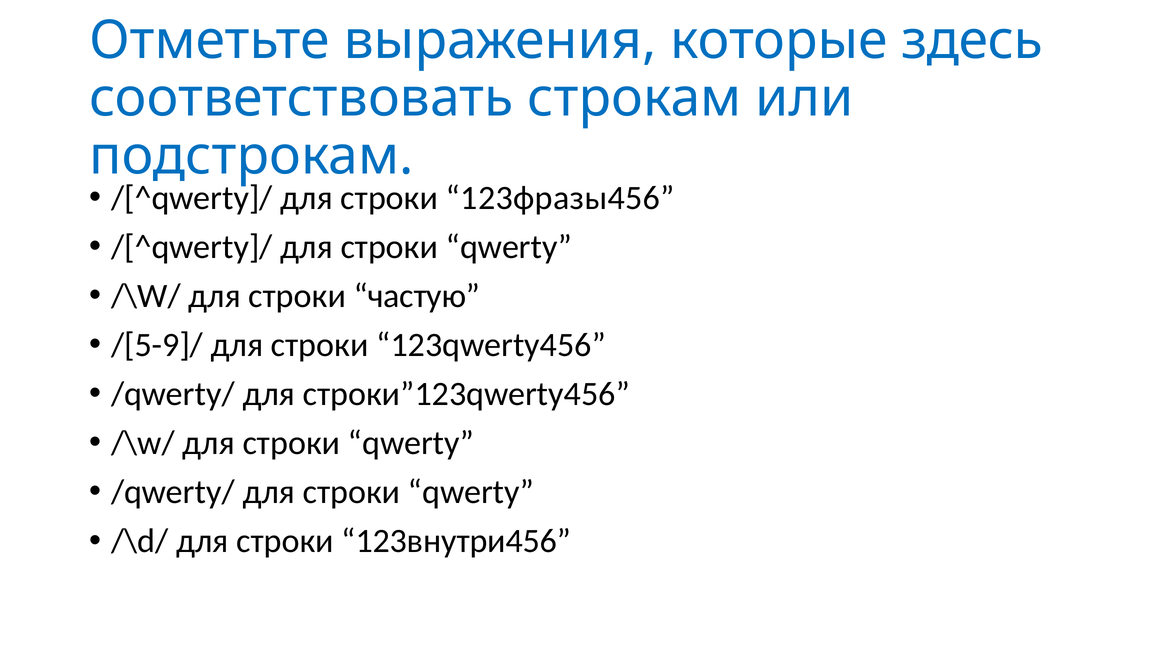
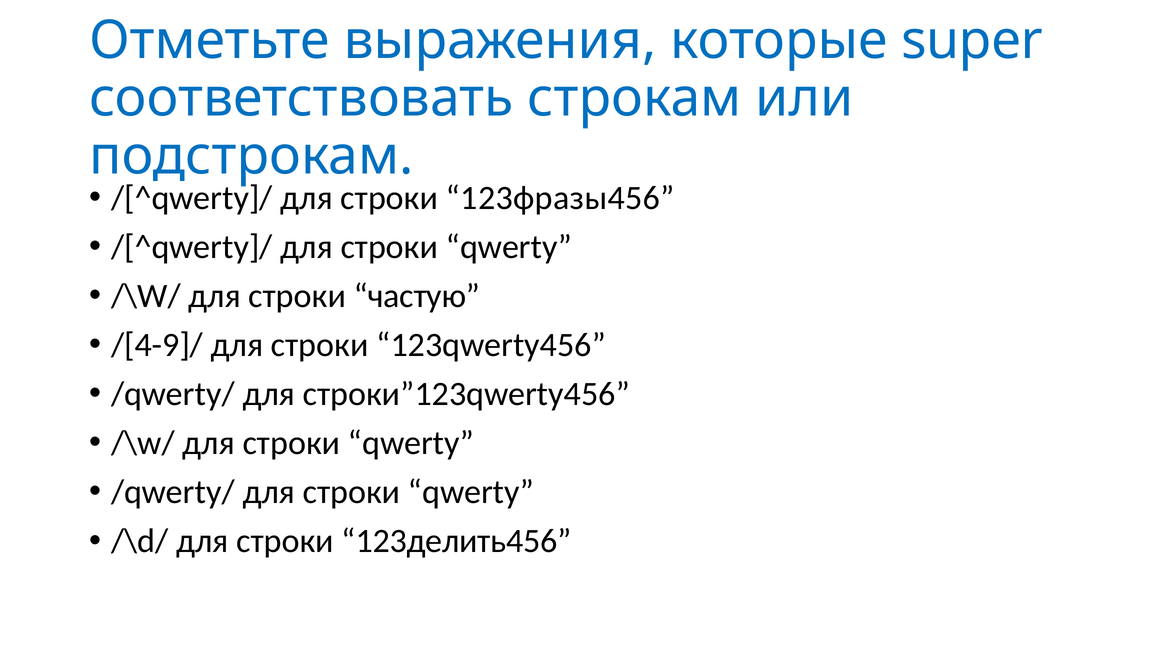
здесь: здесь -> super
/[5-9]/: /[5-9]/ -> /[4-9]/
123внутри456: 123внутри456 -> 123делить456
